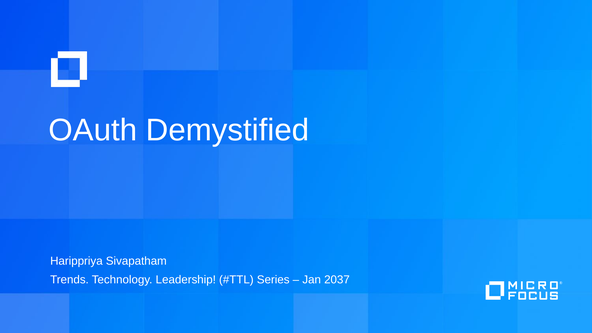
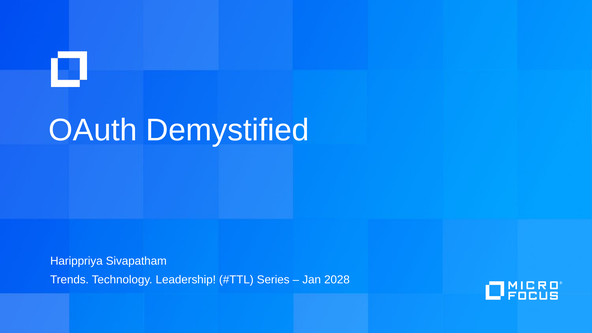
2037: 2037 -> 2028
